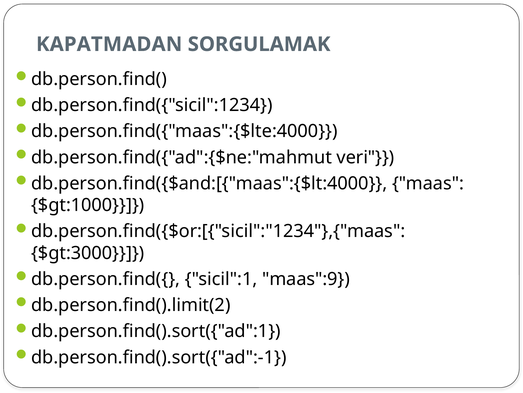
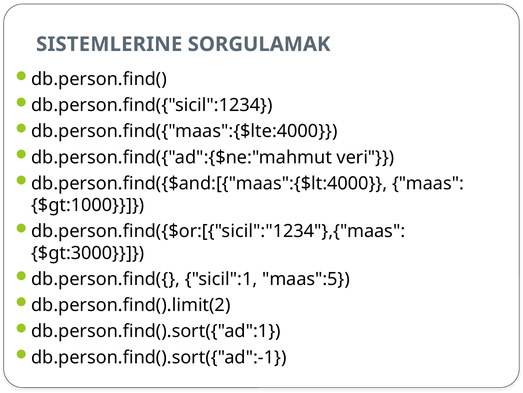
KAPATMADAN: KAPATMADAN -> SISTEMLERINE
maas":9: maas":9 -> maas":5
